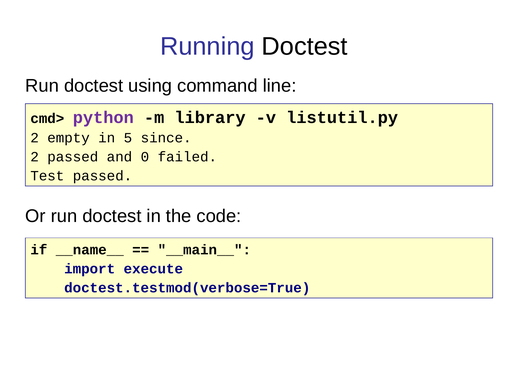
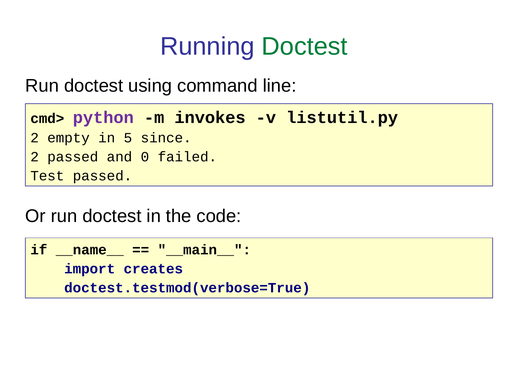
Doctest at (305, 46) colour: black -> green
library: library -> invokes
execute: execute -> creates
